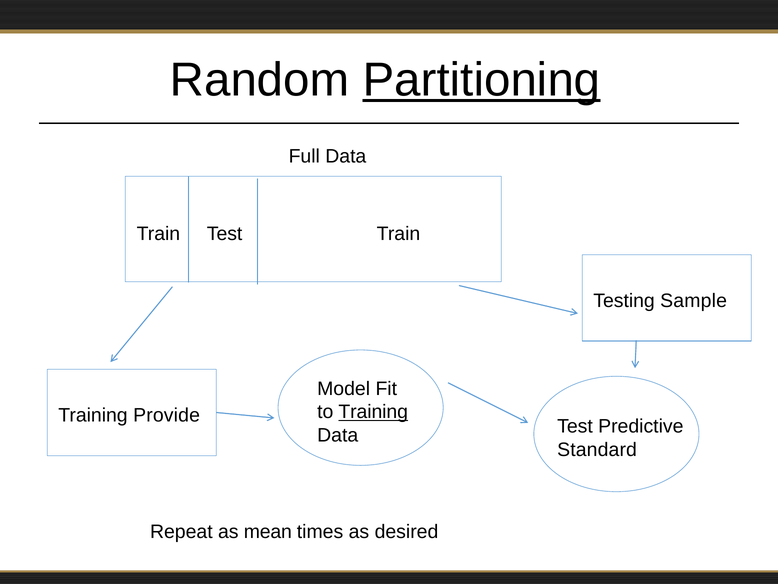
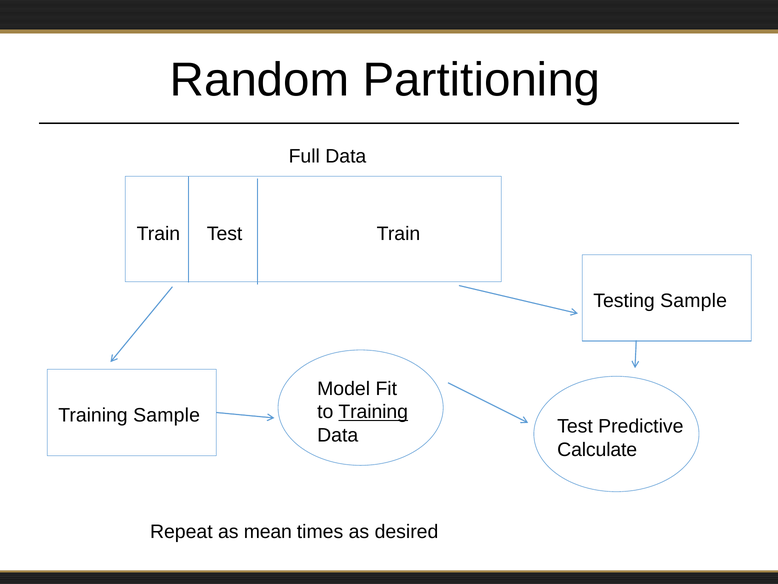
Partitioning underline: present -> none
Training Provide: Provide -> Sample
Standard: Standard -> Calculate
